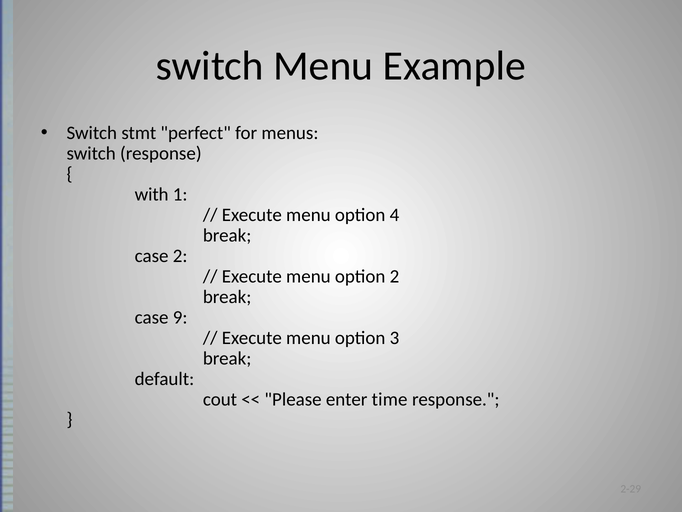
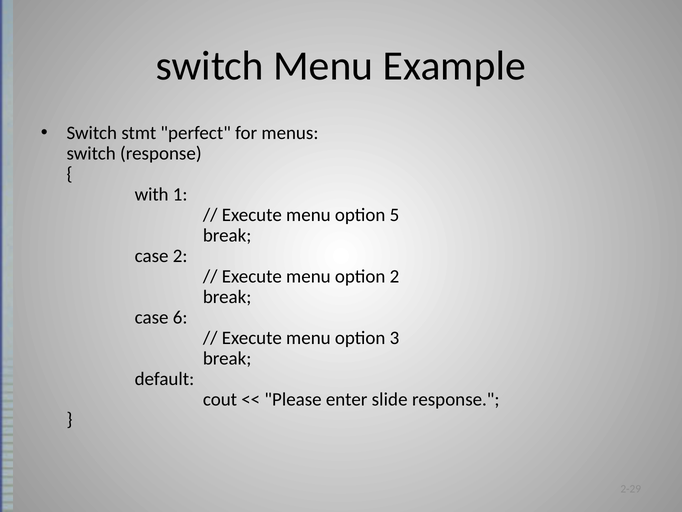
4: 4 -> 5
9: 9 -> 6
time: time -> slide
